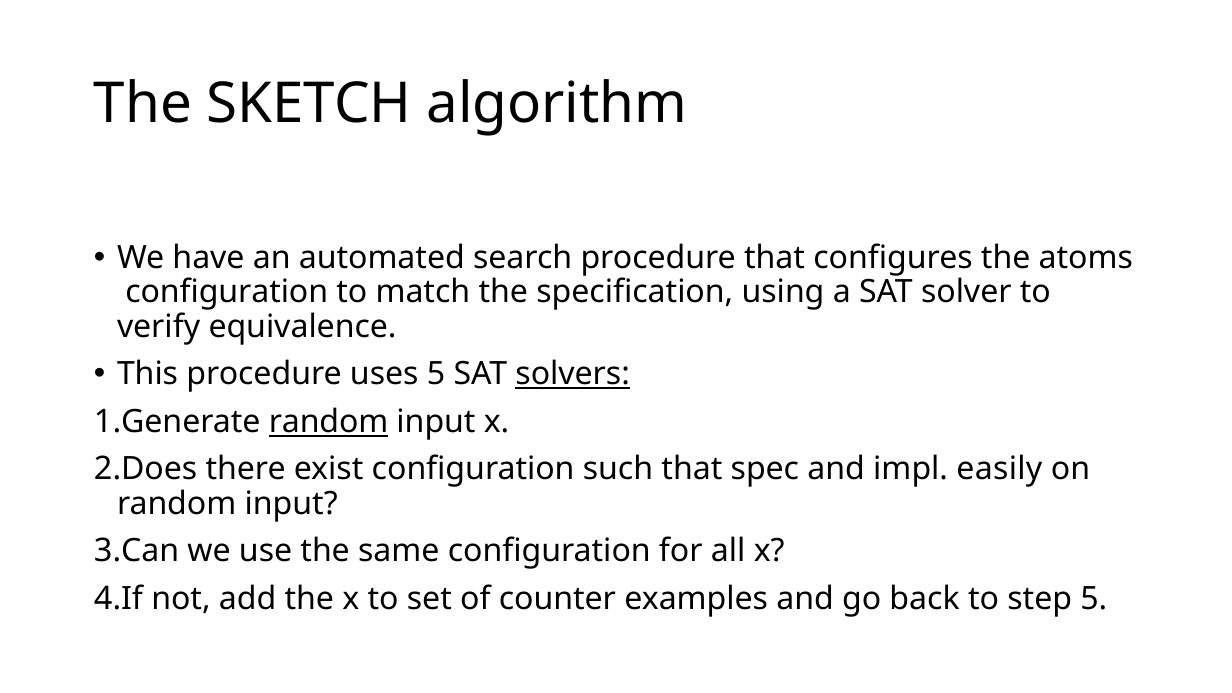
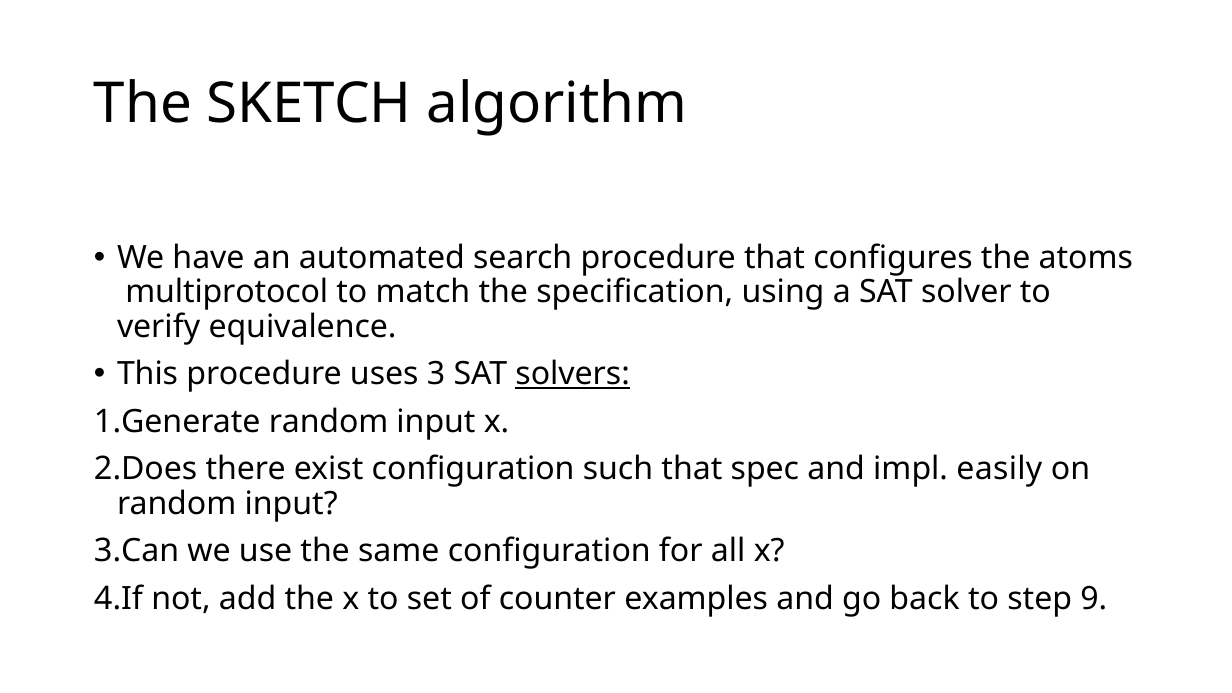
configuration at (227, 292): configuration -> multiprotocol
uses 5: 5 -> 3
random at (329, 422) underline: present -> none
step 5: 5 -> 9
